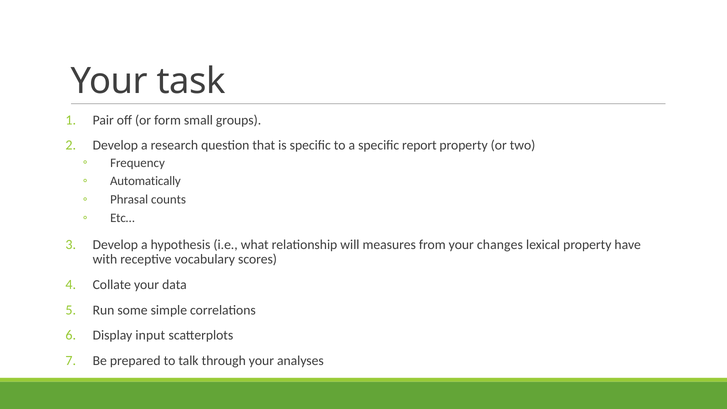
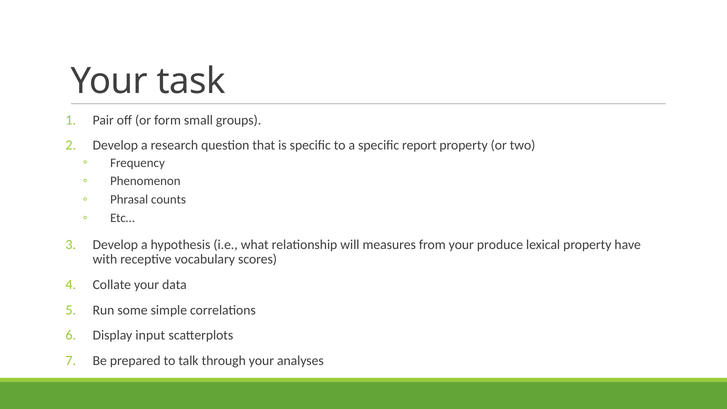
Automatically: Automatically -> Phenomenon
changes: changes -> produce
